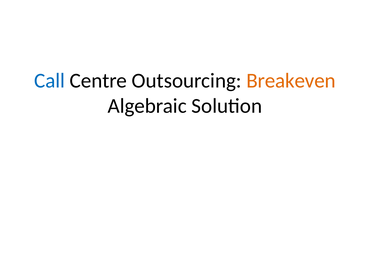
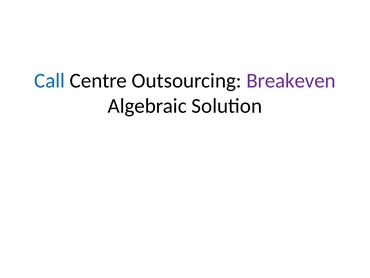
Breakeven colour: orange -> purple
